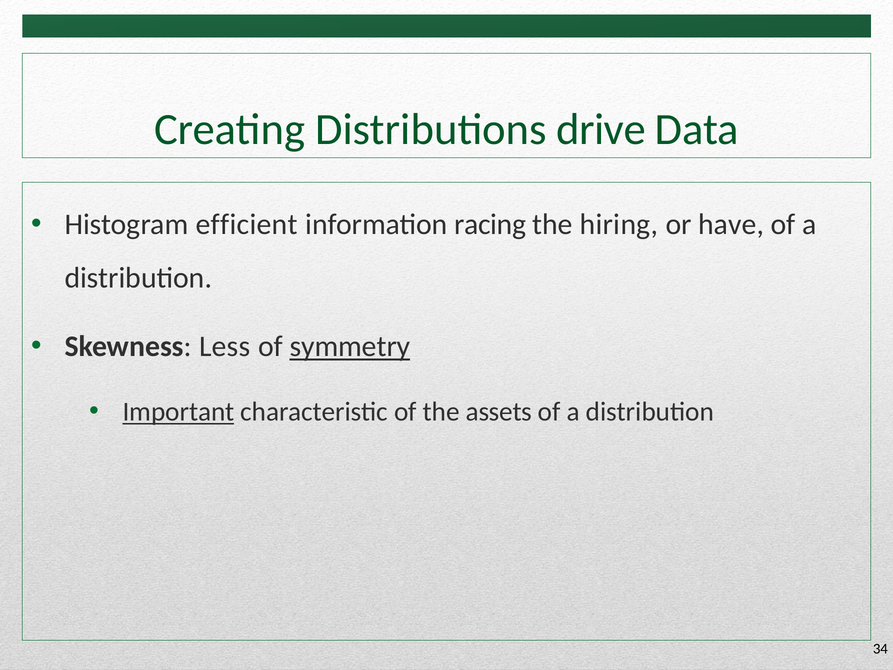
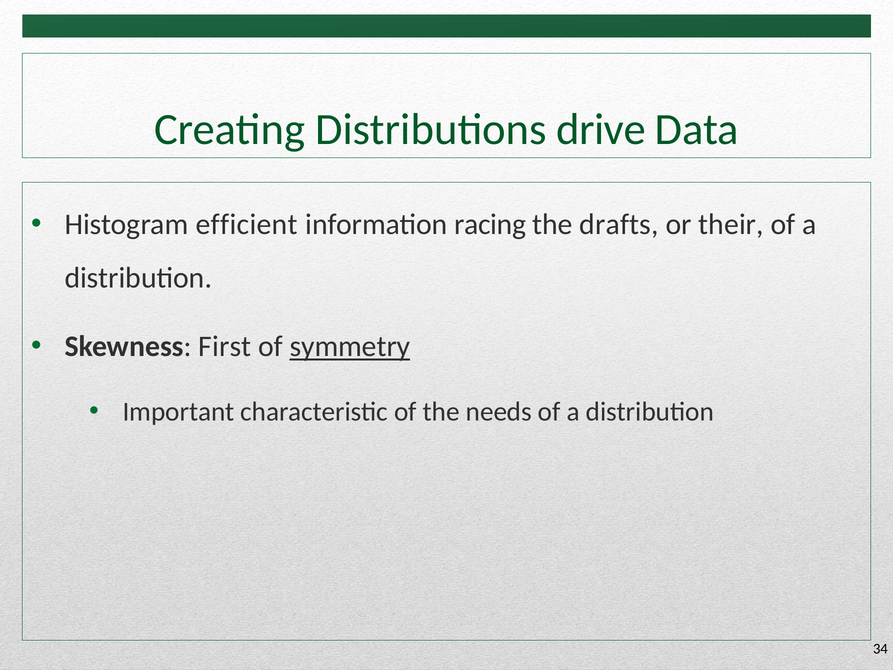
hiring: hiring -> drafts
have: have -> their
Less: Less -> First
Important underline: present -> none
assets: assets -> needs
